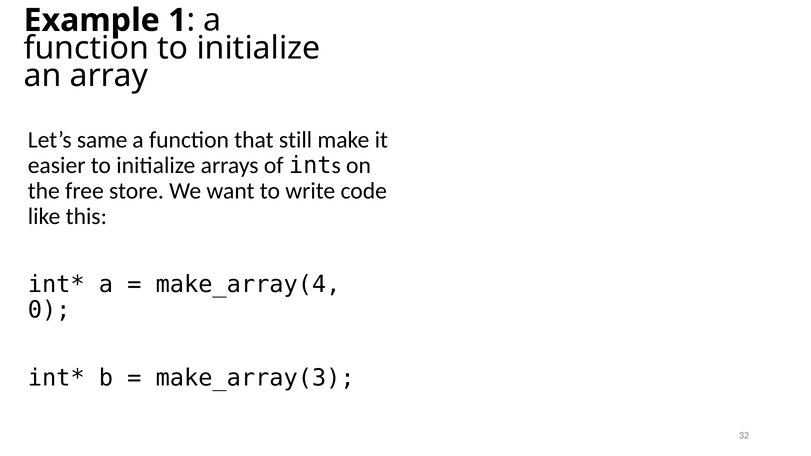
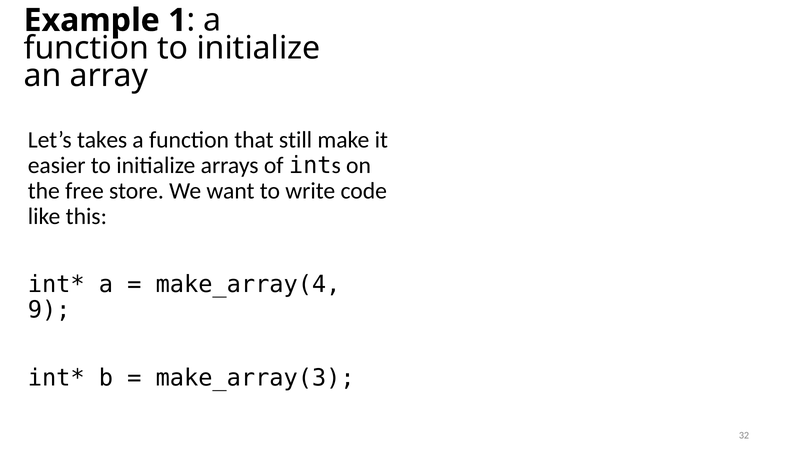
same: same -> takes
0: 0 -> 9
